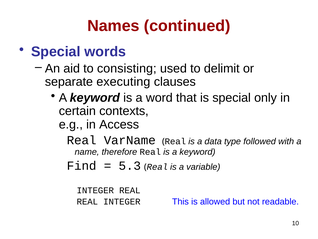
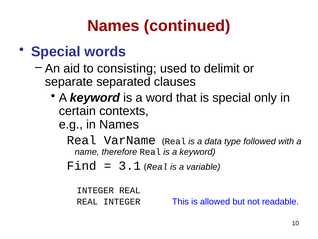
executing: executing -> separated
in Access: Access -> Names
5.3: 5.3 -> 3.1
